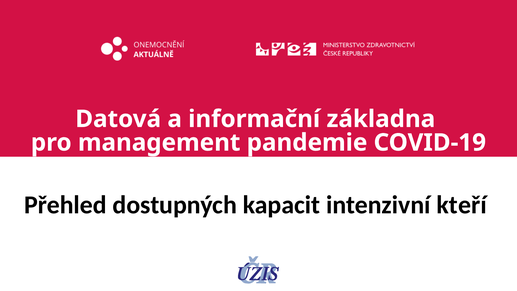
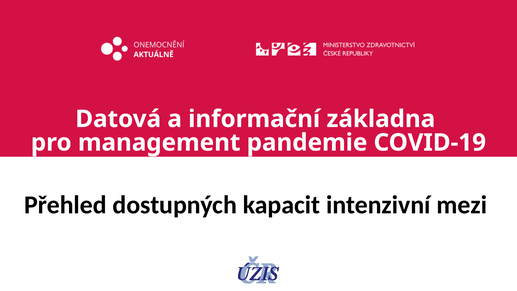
kteří: kteří -> mezi
